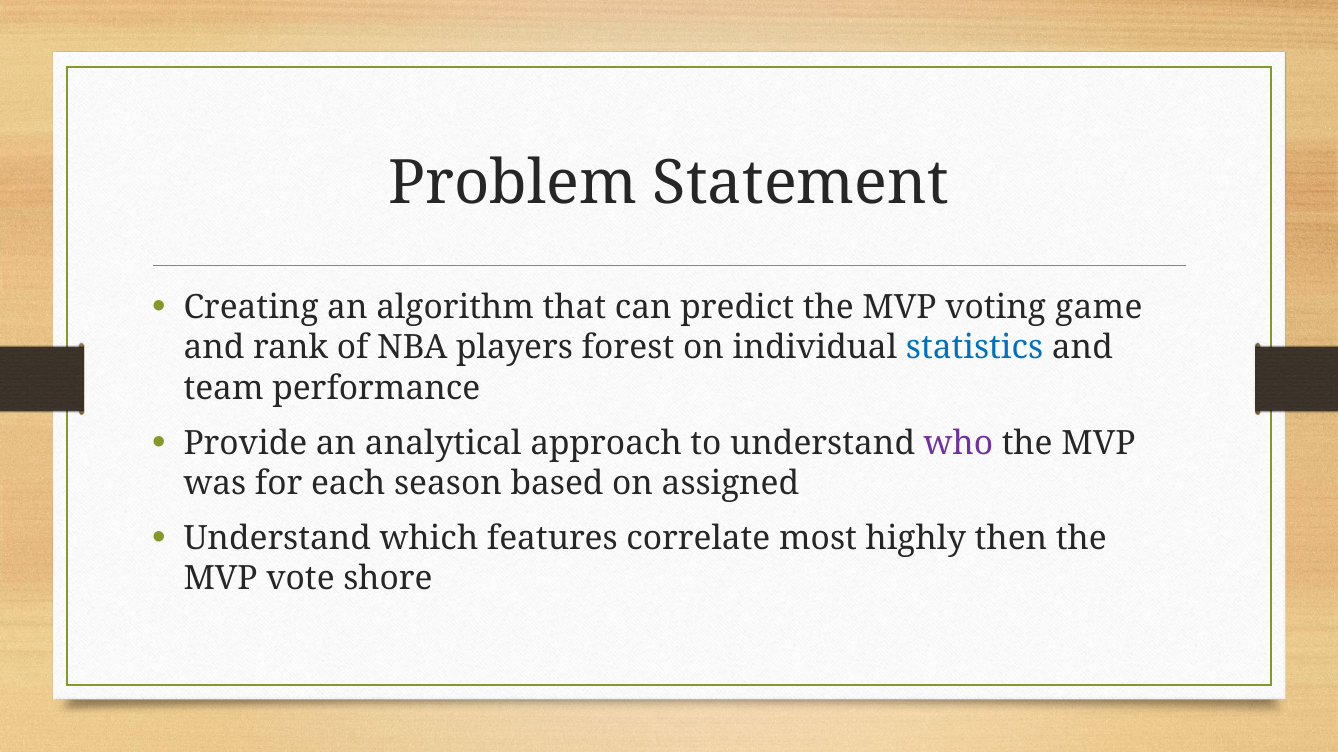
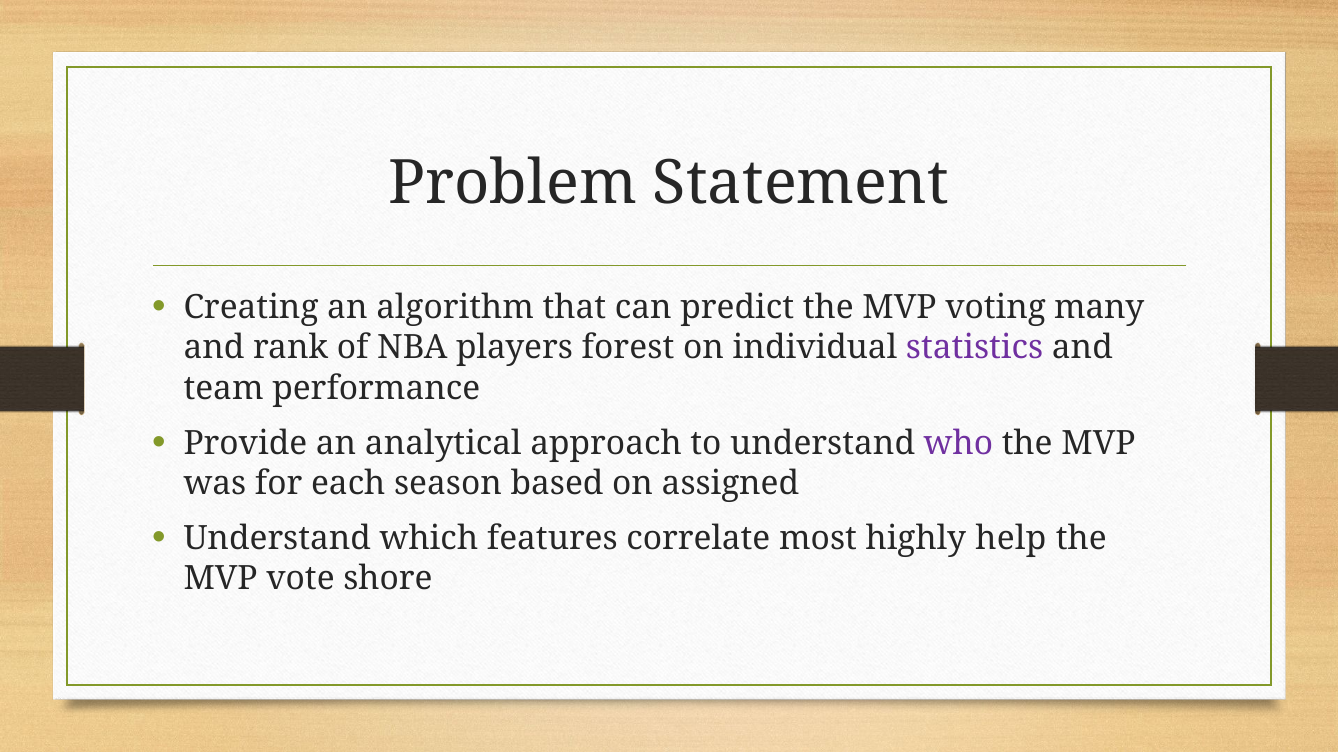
game: game -> many
statistics colour: blue -> purple
then: then -> help
